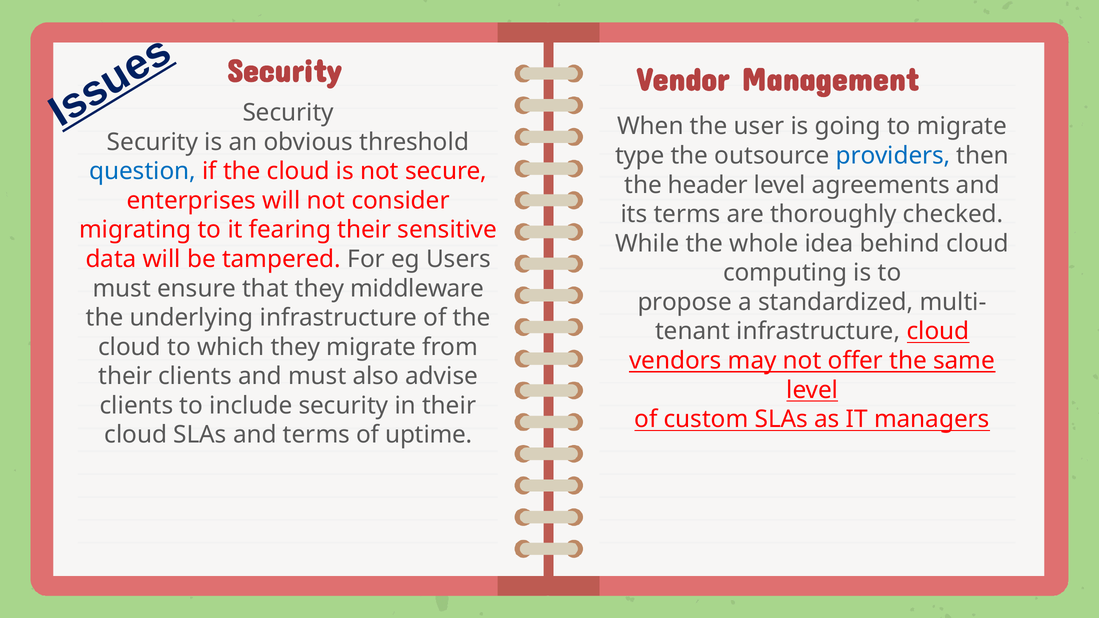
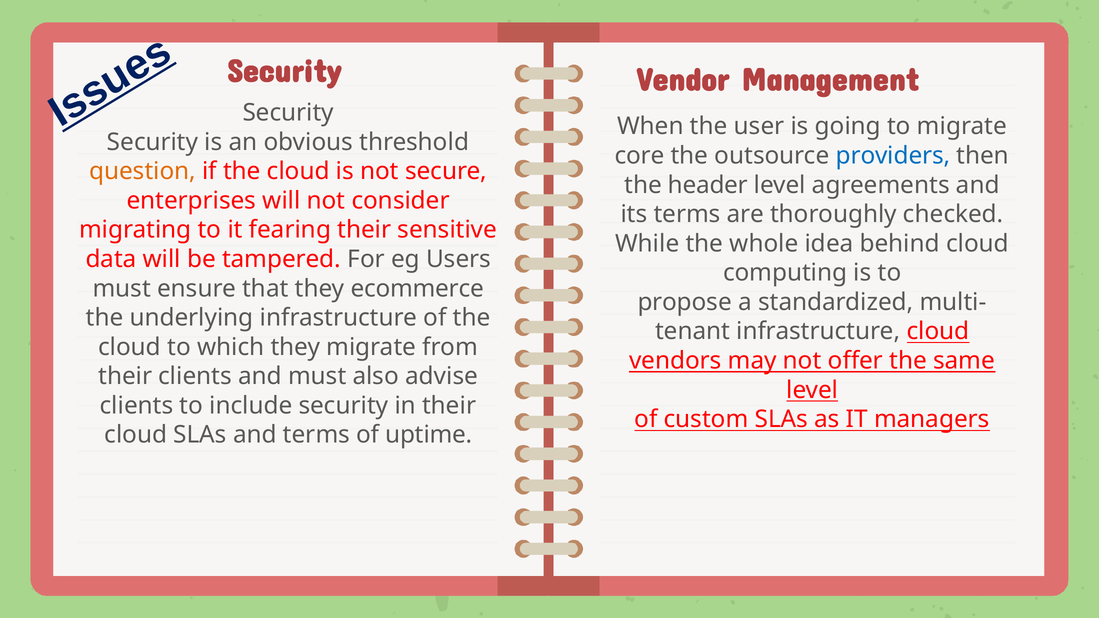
type: type -> core
question colour: blue -> orange
middleware: middleware -> ecommerce
